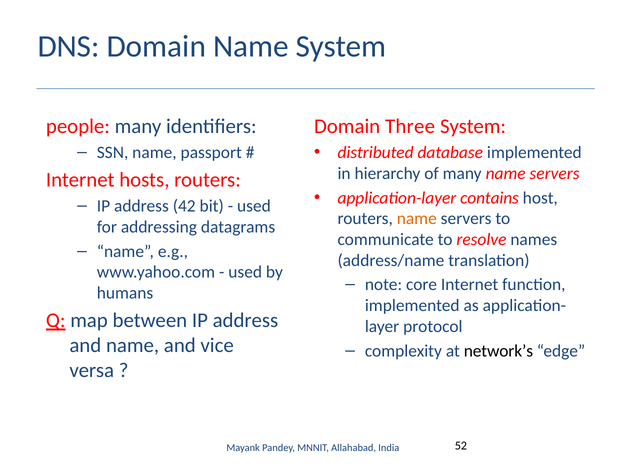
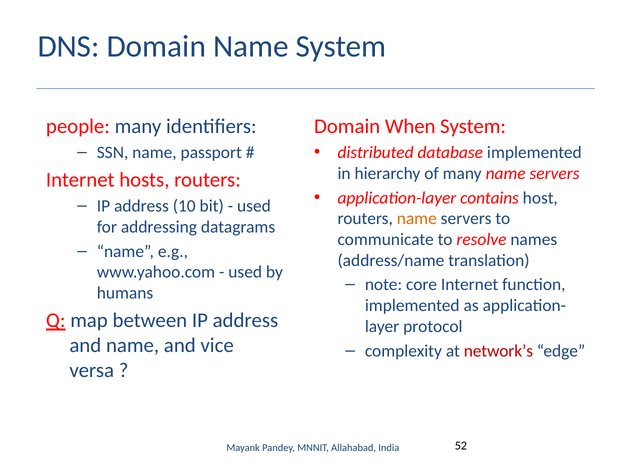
Three: Three -> When
42: 42 -> 10
network’s colour: black -> red
